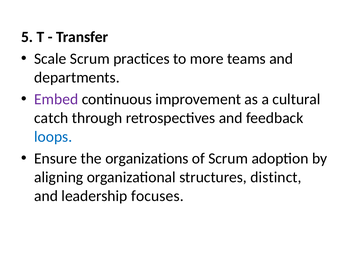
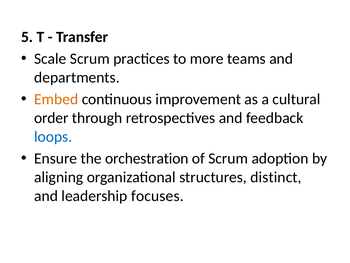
Embed colour: purple -> orange
catch: catch -> order
organizations: organizations -> orchestration
